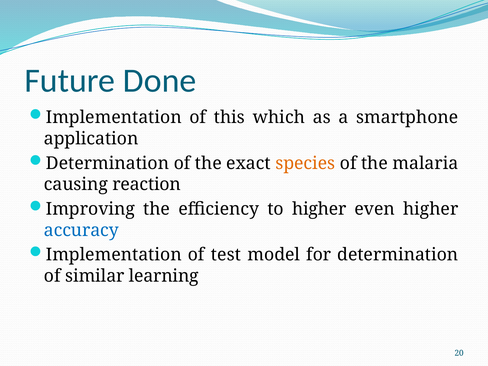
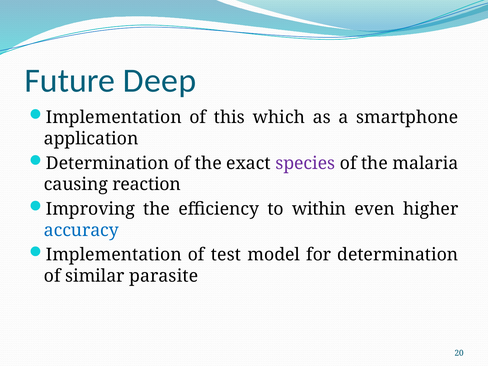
Done: Done -> Deep
species colour: orange -> purple
to higher: higher -> within
learning: learning -> parasite
